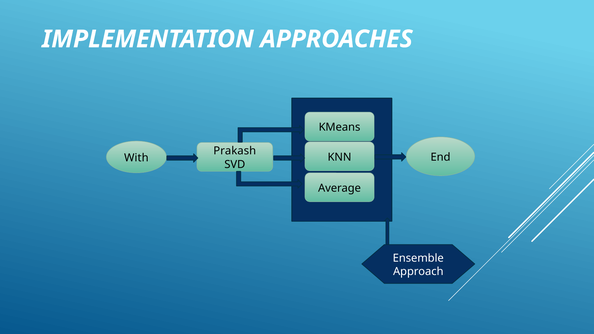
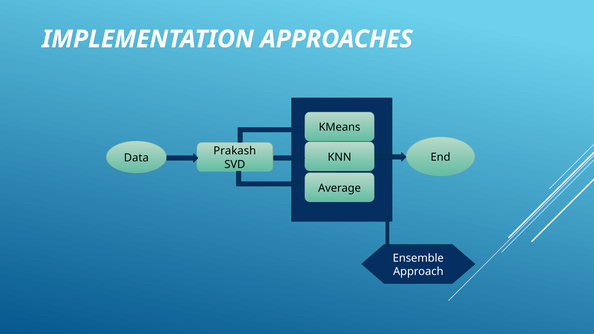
With: With -> Data
